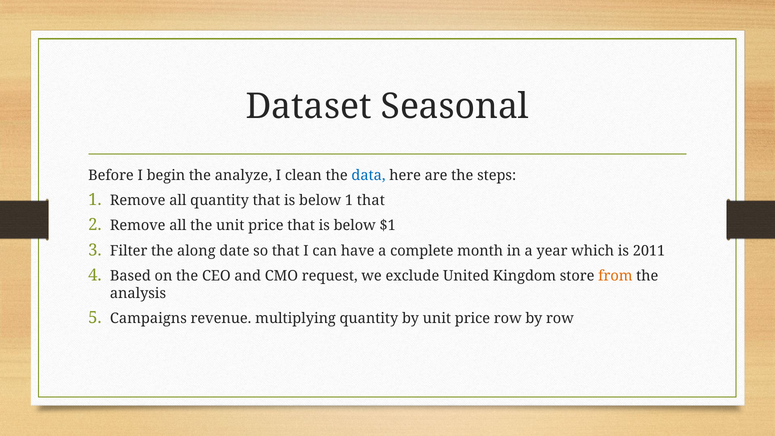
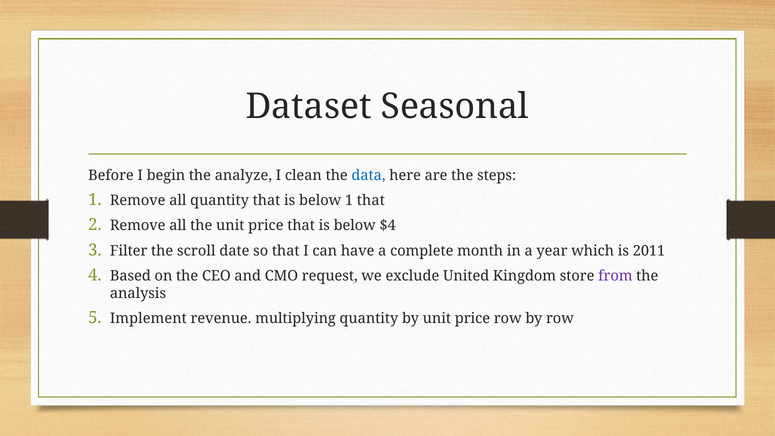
$1: $1 -> $4
along: along -> scroll
from colour: orange -> purple
Campaigns: Campaigns -> Implement
